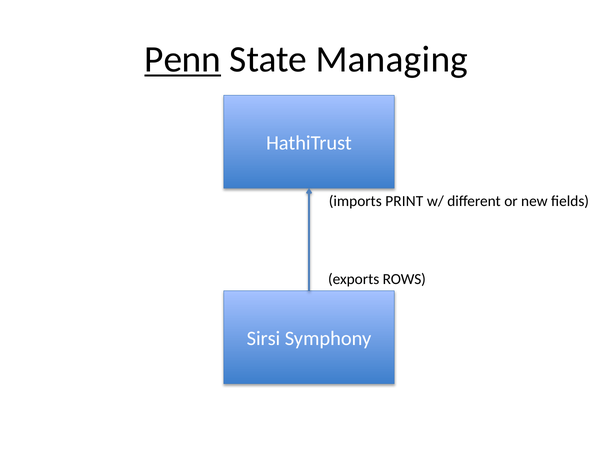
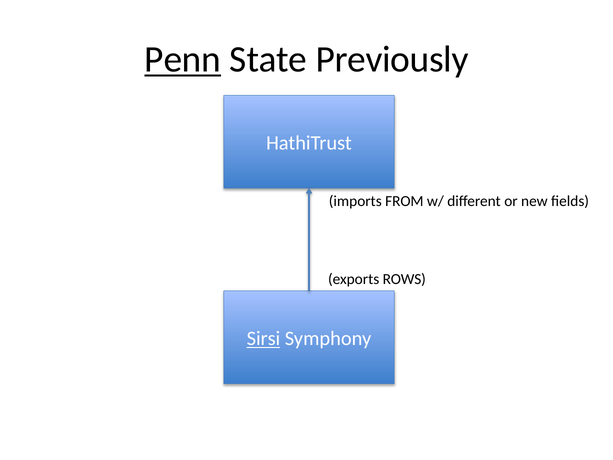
Managing: Managing -> Previously
PRINT: PRINT -> FROM
Sirsi underline: none -> present
